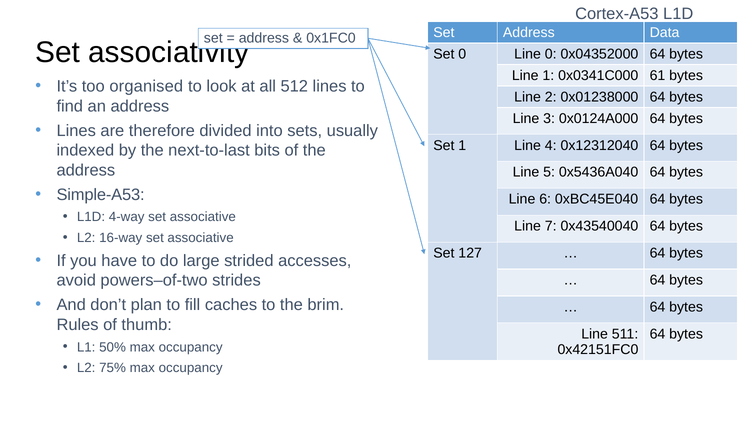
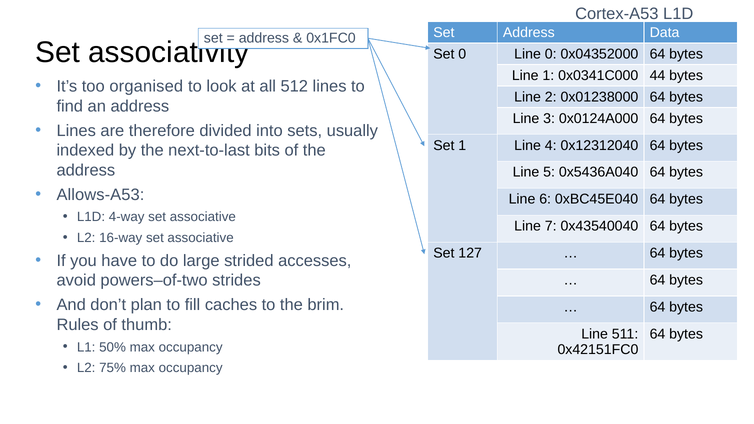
61: 61 -> 44
Simple-A53: Simple-A53 -> Allows-A53
